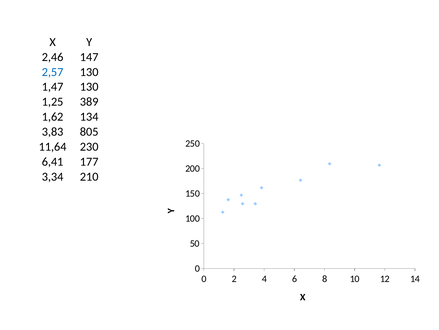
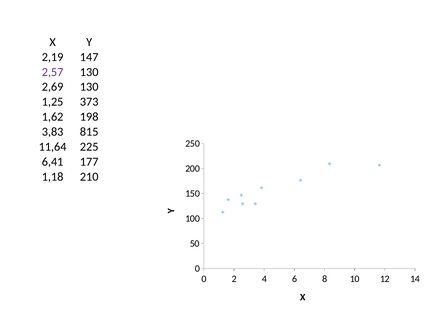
2,46: 2,46 -> 2,19
2,57 colour: blue -> purple
1,47: 1,47 -> 2,69
389: 389 -> 373
134: 134 -> 198
805: 805 -> 815
230: 230 -> 225
3,34: 3,34 -> 1,18
